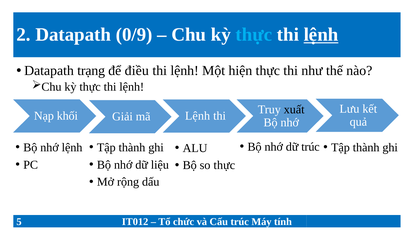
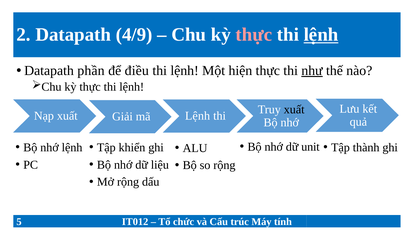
0/9: 0/9 -> 4/9
thực at (254, 35) colour: light blue -> pink
trạng: trạng -> phần
như underline: none -> present
Nạp khối: khối -> xuất
dữ trúc: trúc -> unit
thành at (132, 148): thành -> khiển
so thực: thực -> rộng
